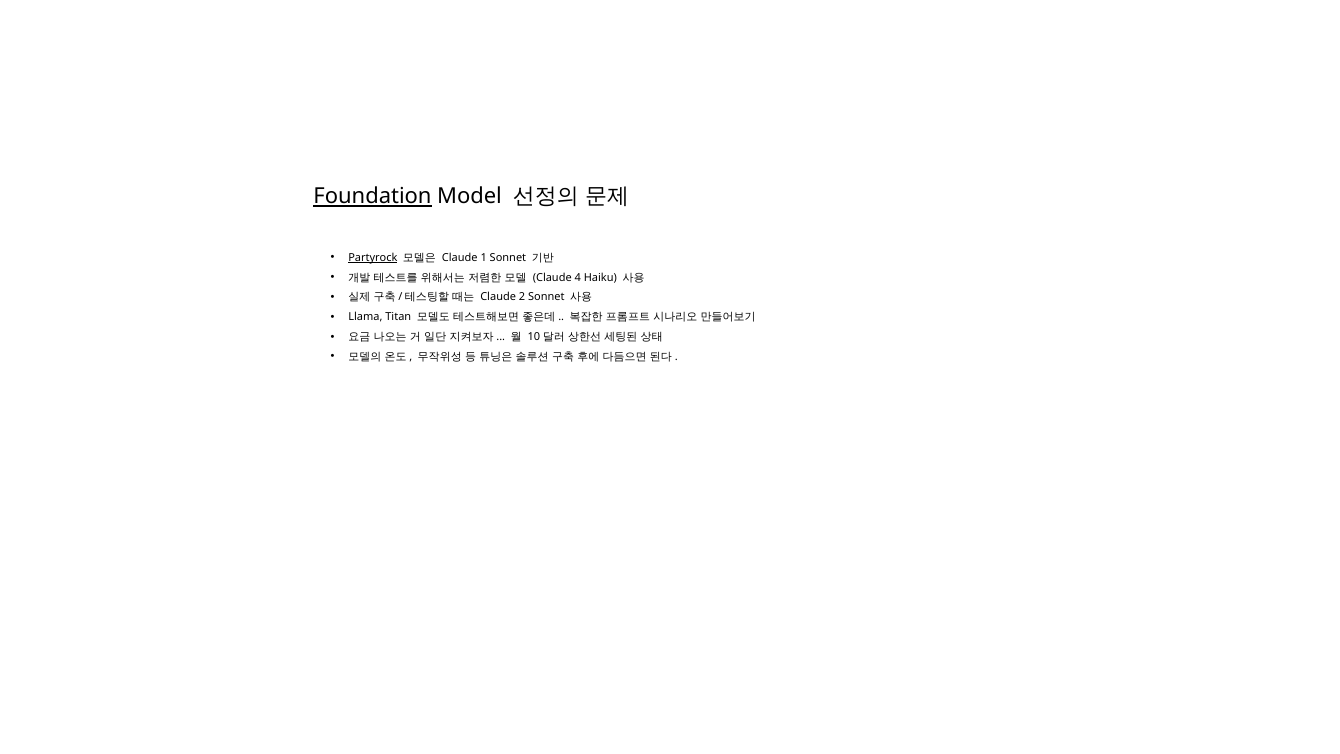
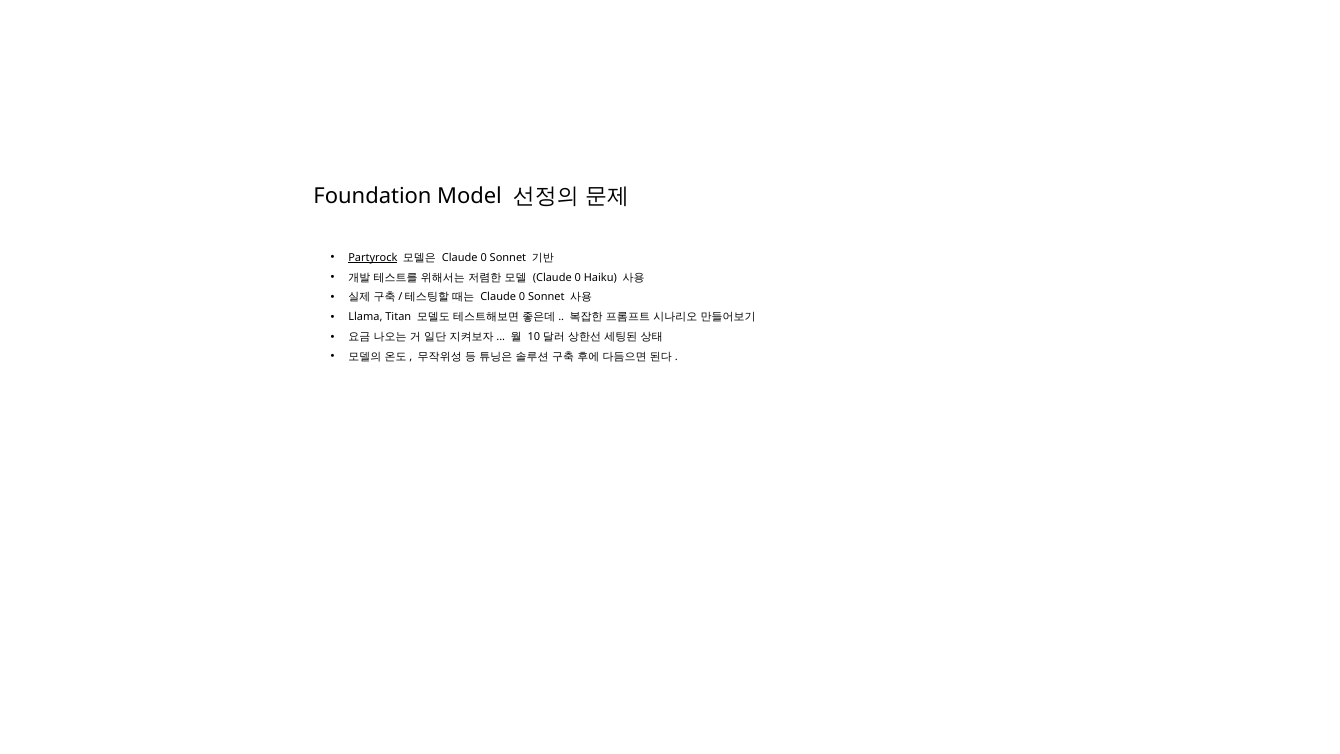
Foundation underline: present -> none
1 at (484, 258): 1 -> 0
4 at (578, 277): 4 -> 0
2 at (522, 297): 2 -> 0
